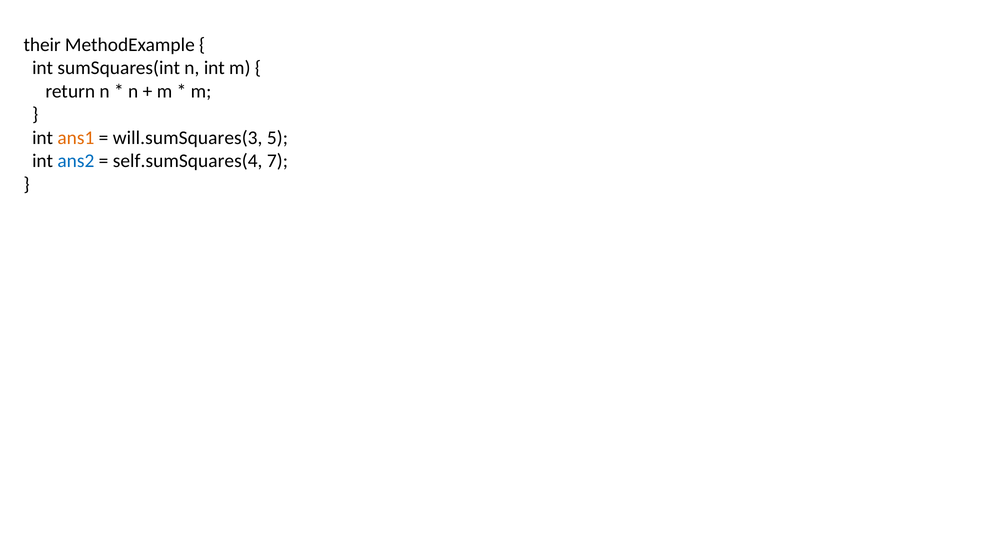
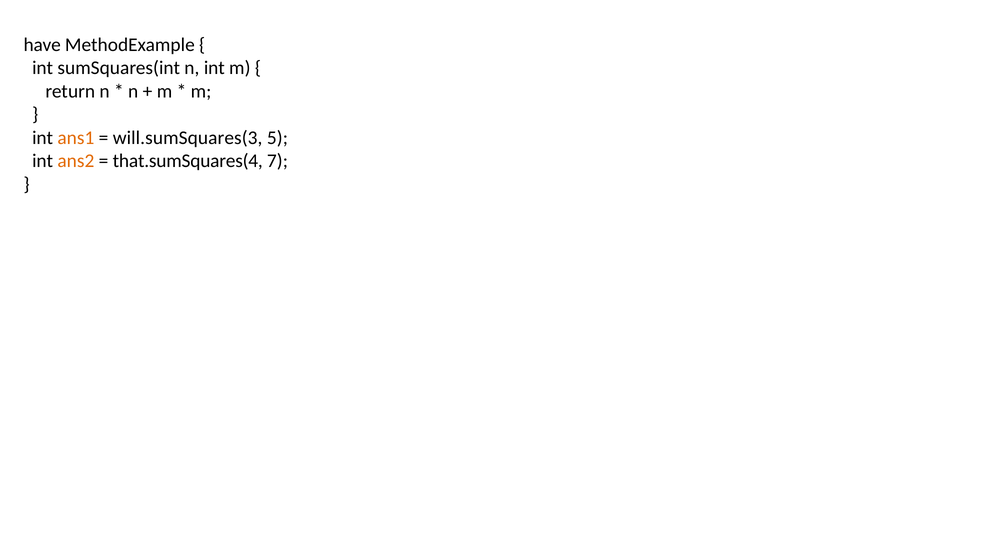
their: their -> have
ans2 colour: blue -> orange
self.sumSquares(4: self.sumSquares(4 -> that.sumSquares(4
